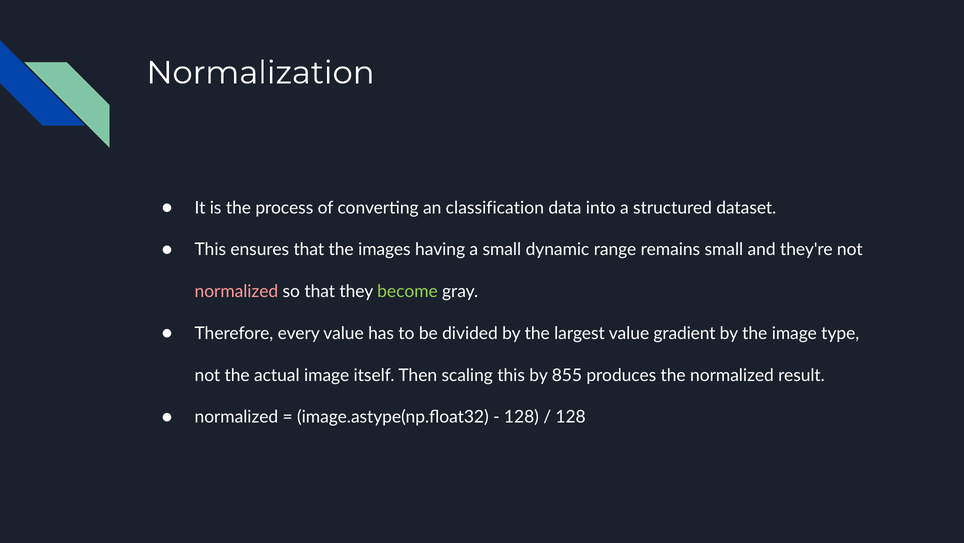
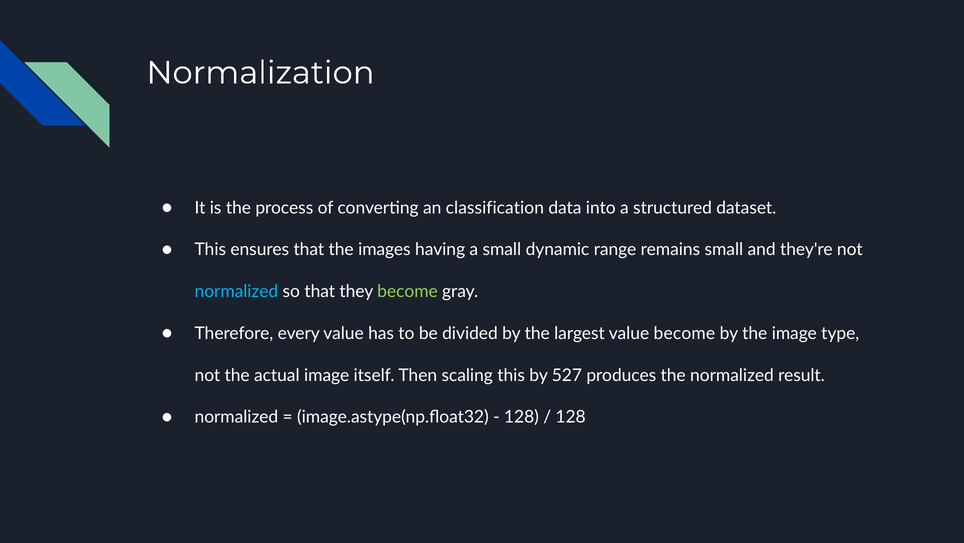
normalized at (236, 291) colour: pink -> light blue
value gradient: gradient -> become
855: 855 -> 527
